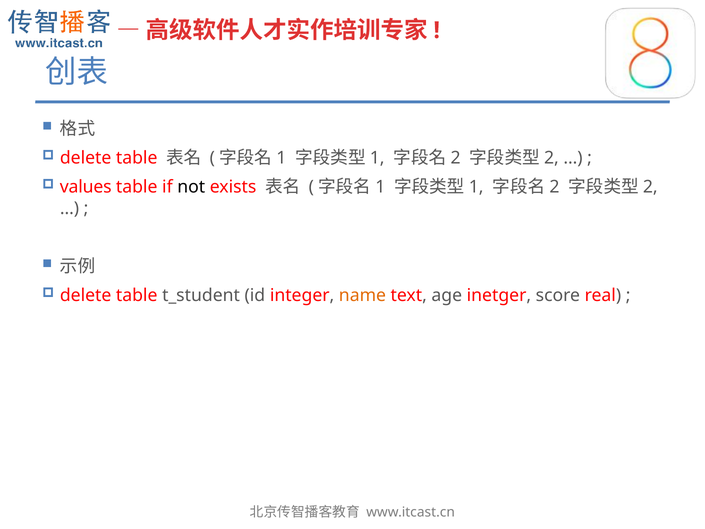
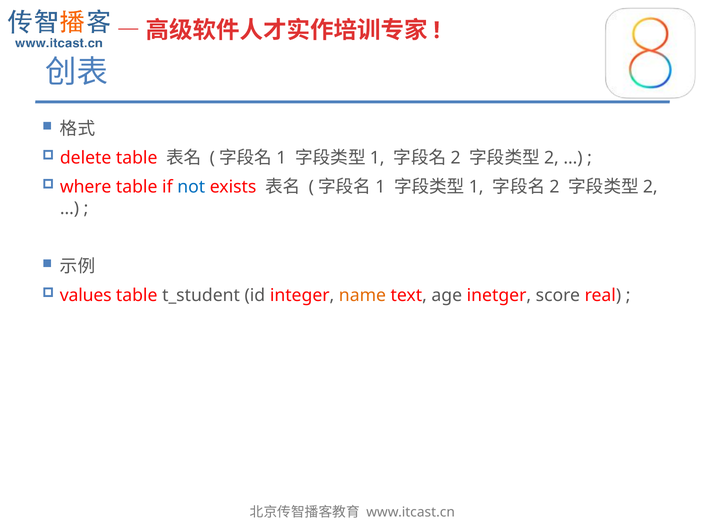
values: values -> where
not colour: black -> blue
delete at (86, 295): delete -> values
